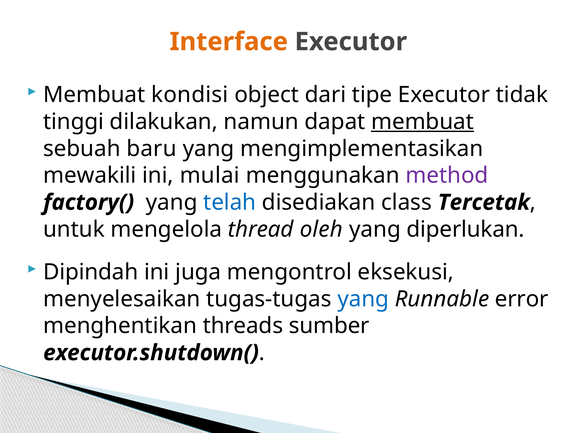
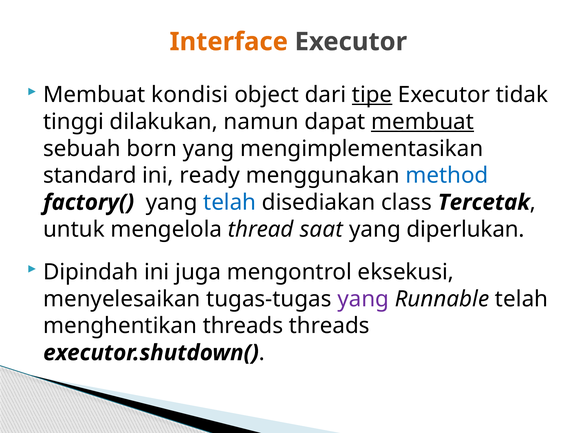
tipe underline: none -> present
baru: baru -> born
mewakili: mewakili -> standard
mulai: mulai -> ready
method colour: purple -> blue
oleh: oleh -> saat
yang at (363, 299) colour: blue -> purple
Runnable error: error -> telah
threads sumber: sumber -> threads
